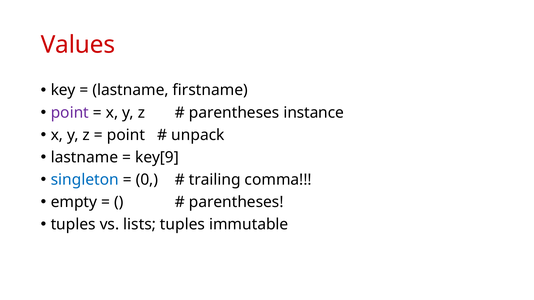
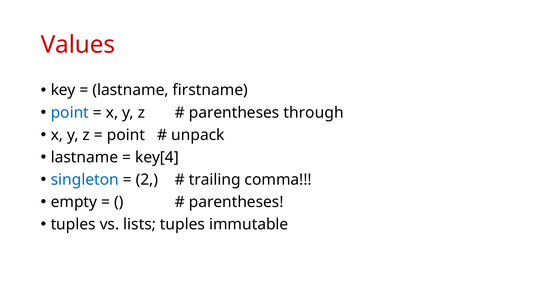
point at (70, 113) colour: purple -> blue
instance: instance -> through
key[9: key[9 -> key[4
0: 0 -> 2
